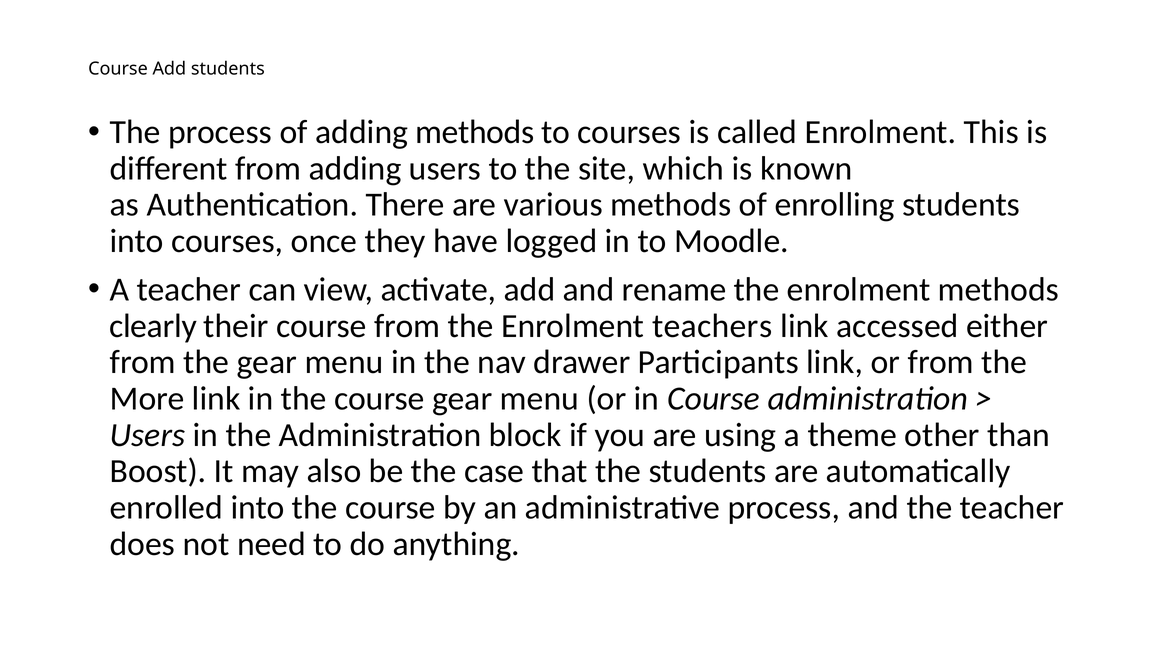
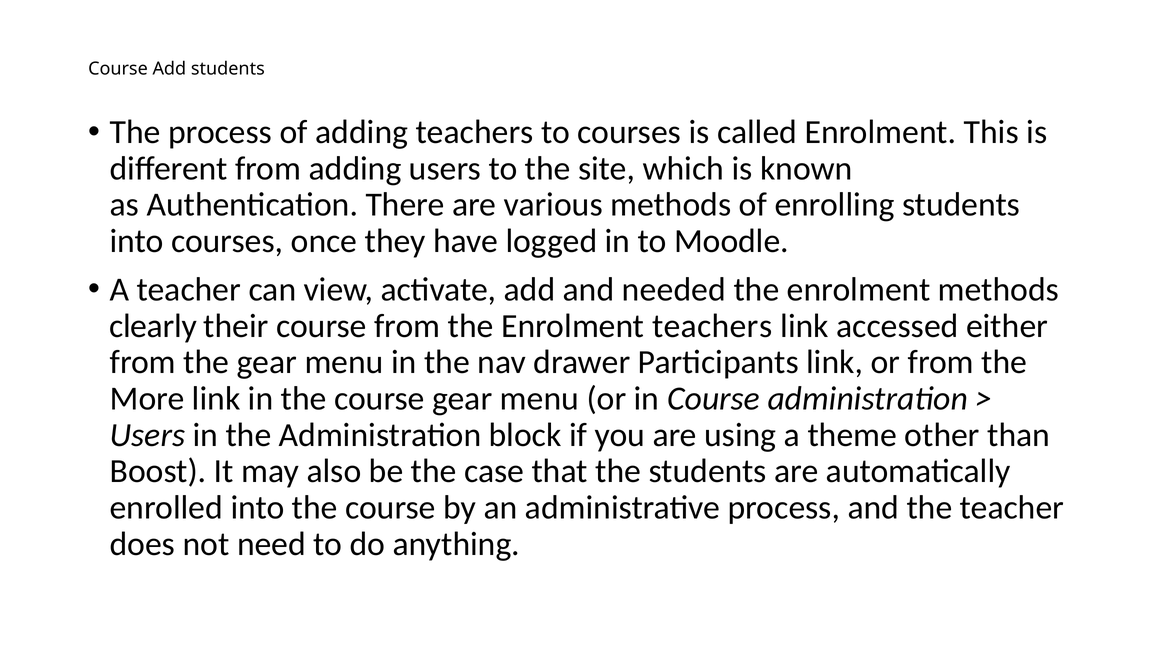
adding methods: methods -> teachers
rename: rename -> needed
